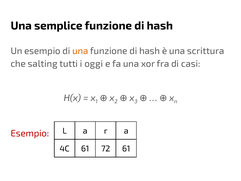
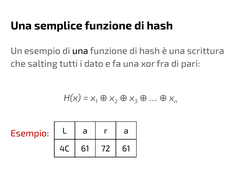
una at (80, 51) colour: orange -> black
oggi: oggi -> dato
casi: casi -> pari
